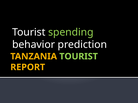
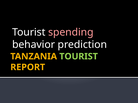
spending colour: light green -> pink
